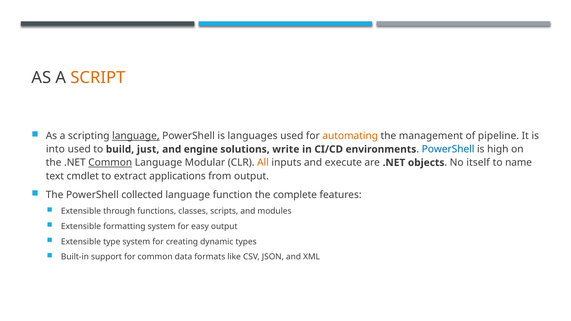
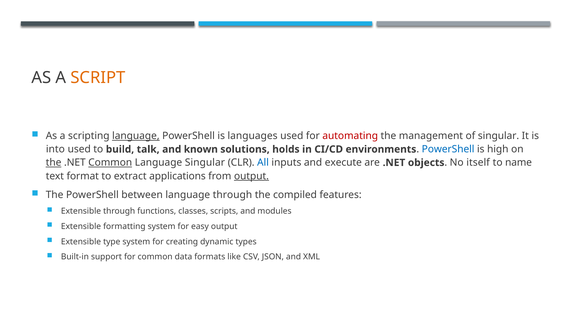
automating colour: orange -> red
of pipeline: pipeline -> singular
just: just -> talk
engine: engine -> known
write: write -> holds
the at (54, 163) underline: none -> present
Language Modular: Modular -> Singular
All colour: orange -> blue
cmdlet: cmdlet -> format
output at (251, 176) underline: none -> present
collected: collected -> between
language function: function -> through
complete: complete -> compiled
